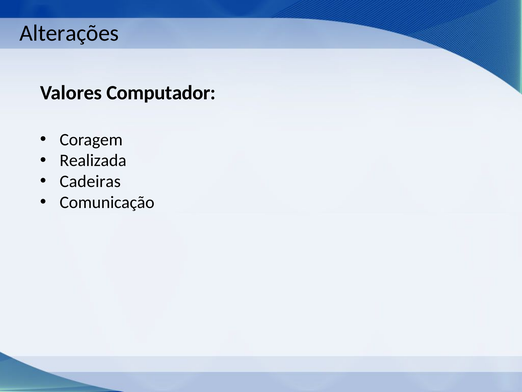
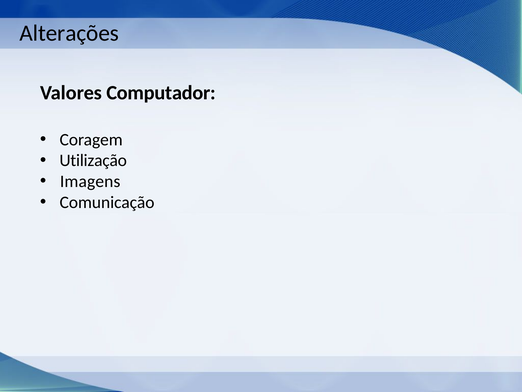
Realizada: Realizada -> Utilização
Cadeiras: Cadeiras -> Imagens
